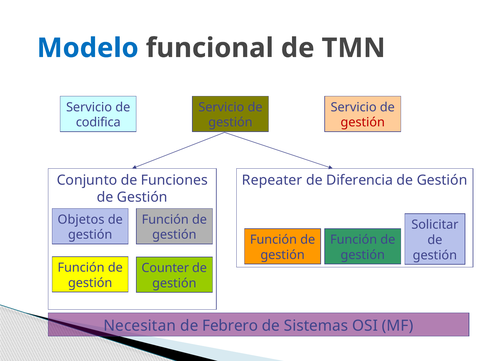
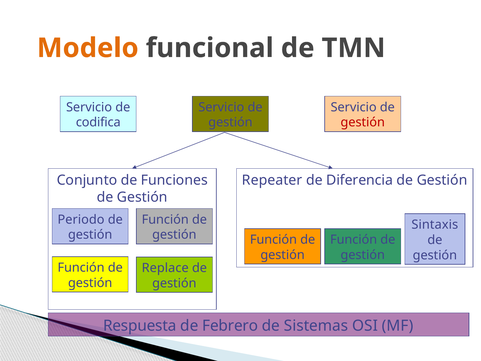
Modelo colour: blue -> orange
Objetos: Objetos -> Periodo
Solicitar: Solicitar -> Sintaxis
Counter: Counter -> Replace
Necesitan: Necesitan -> Respuesta
